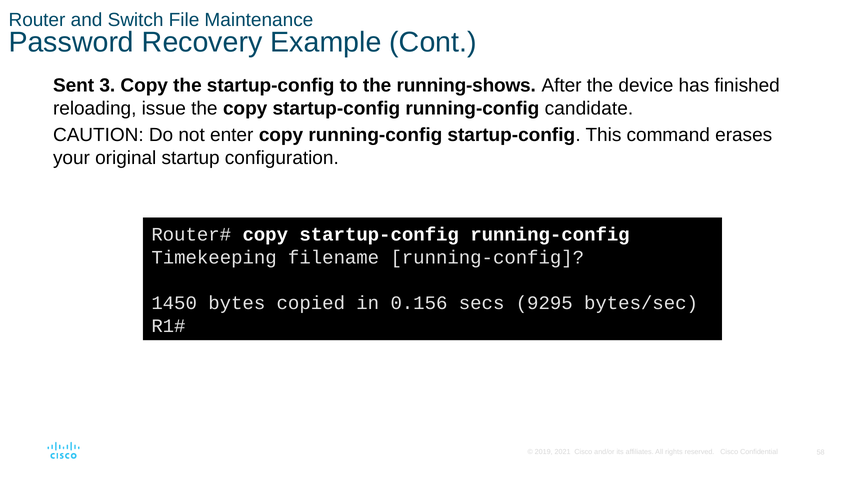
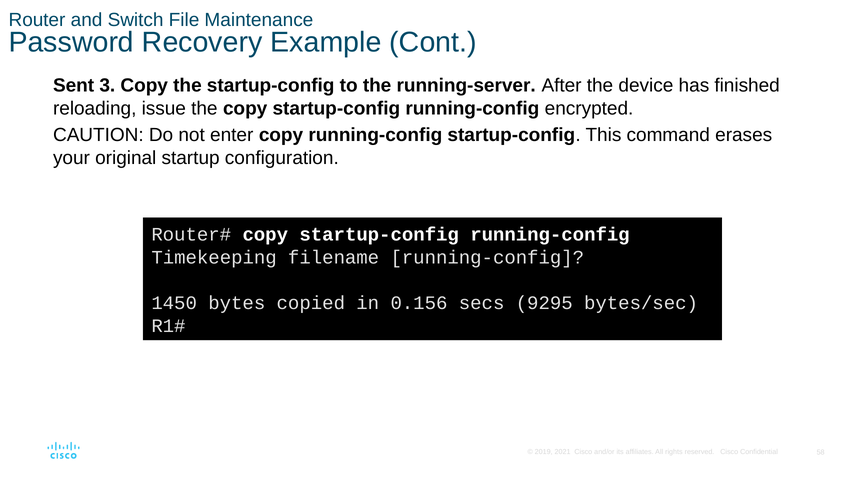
running-shows: running-shows -> running-server
candidate: candidate -> encrypted
